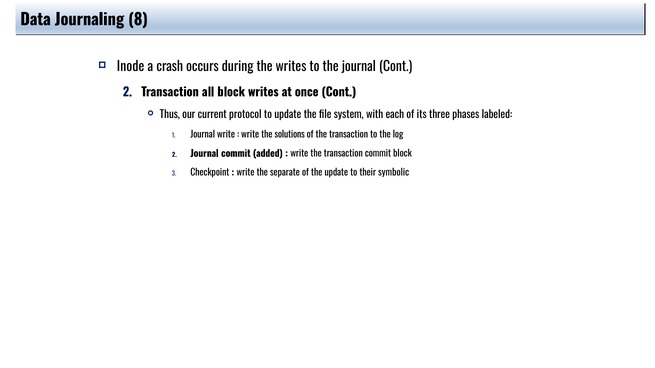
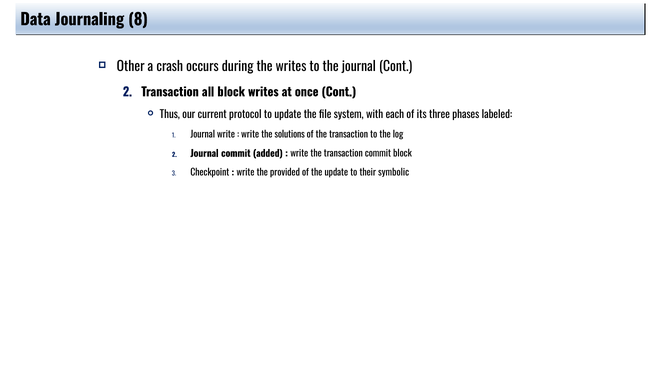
Inode: Inode -> Other
separate: separate -> provided
